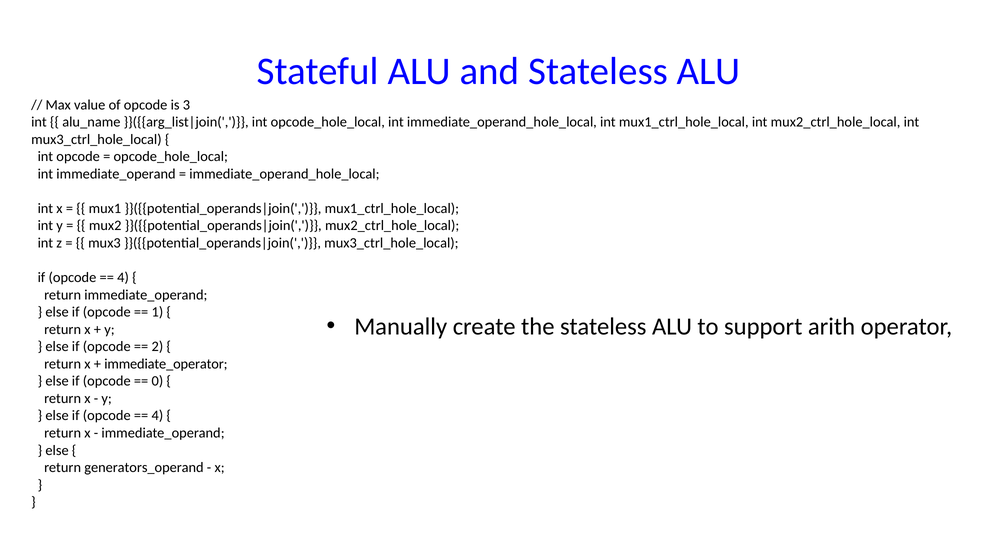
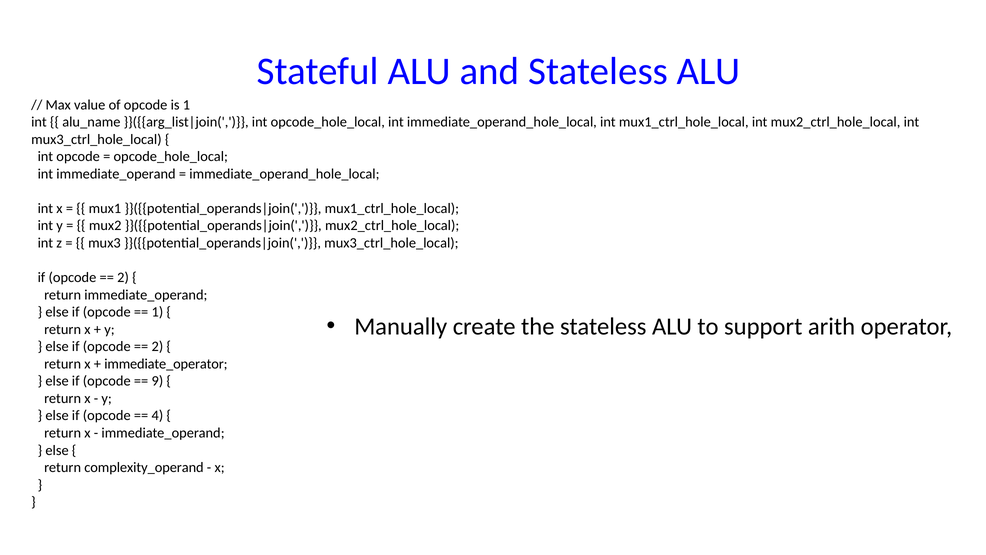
is 3: 3 -> 1
4 at (123, 277): 4 -> 2
0: 0 -> 9
generators_operand: generators_operand -> complexity_operand
